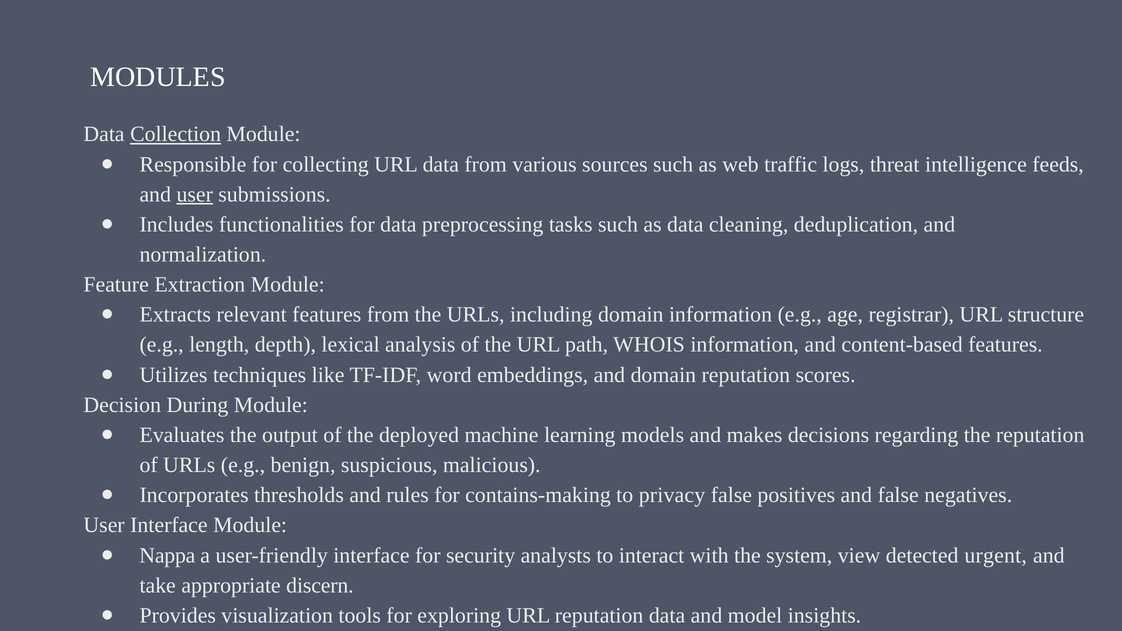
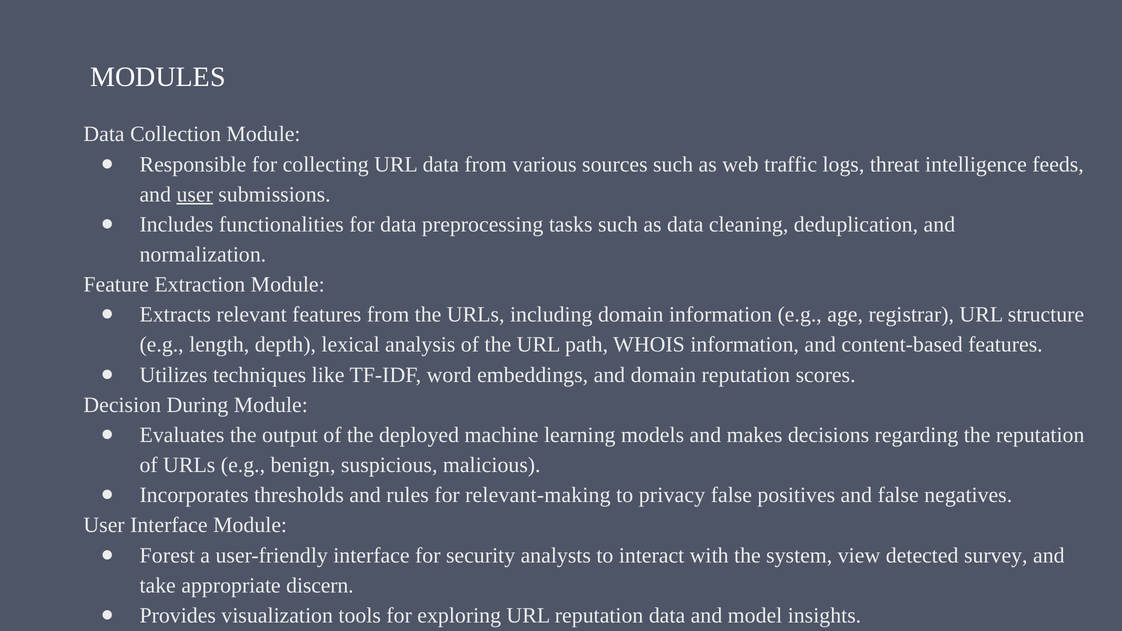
Collection underline: present -> none
contains-making: contains-making -> relevant-making
Nappa: Nappa -> Forest
urgent: urgent -> survey
